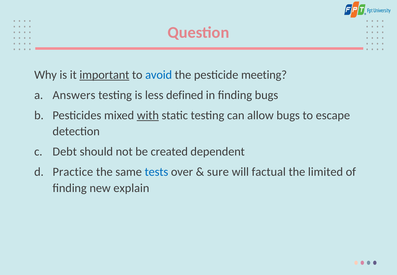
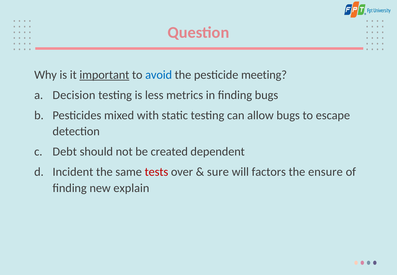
Answers: Answers -> Decision
defined: defined -> metrics
with underline: present -> none
Practice: Practice -> Incident
tests colour: blue -> red
factual: factual -> factors
limited: limited -> ensure
